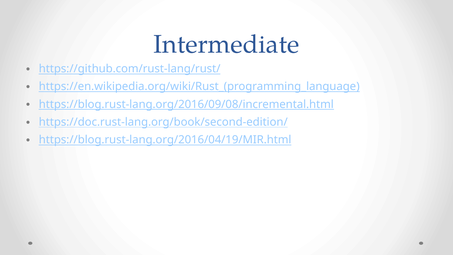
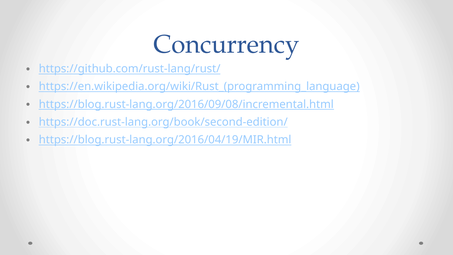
Intermediate: Intermediate -> Concurrency
